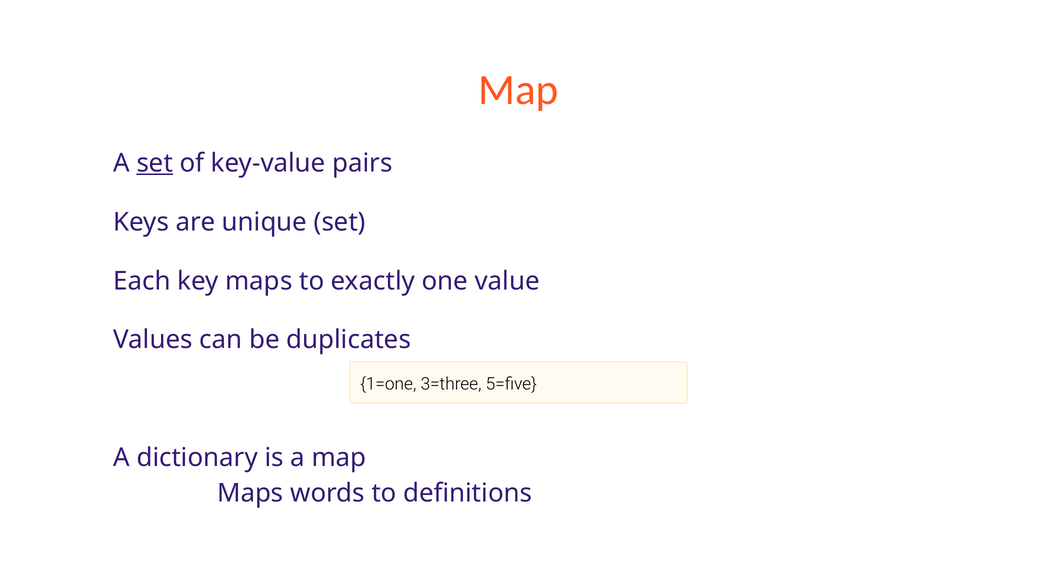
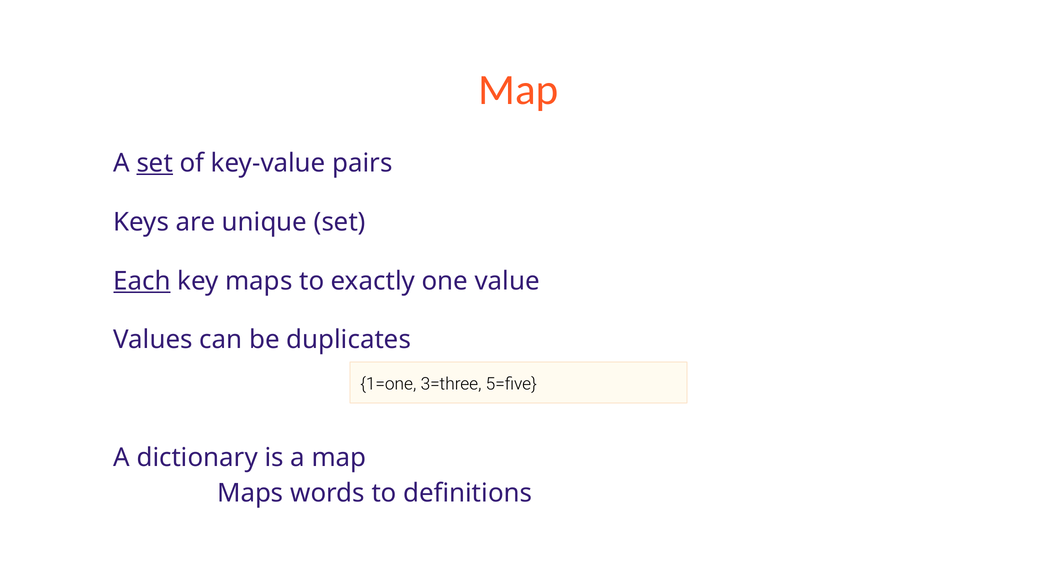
Each underline: none -> present
